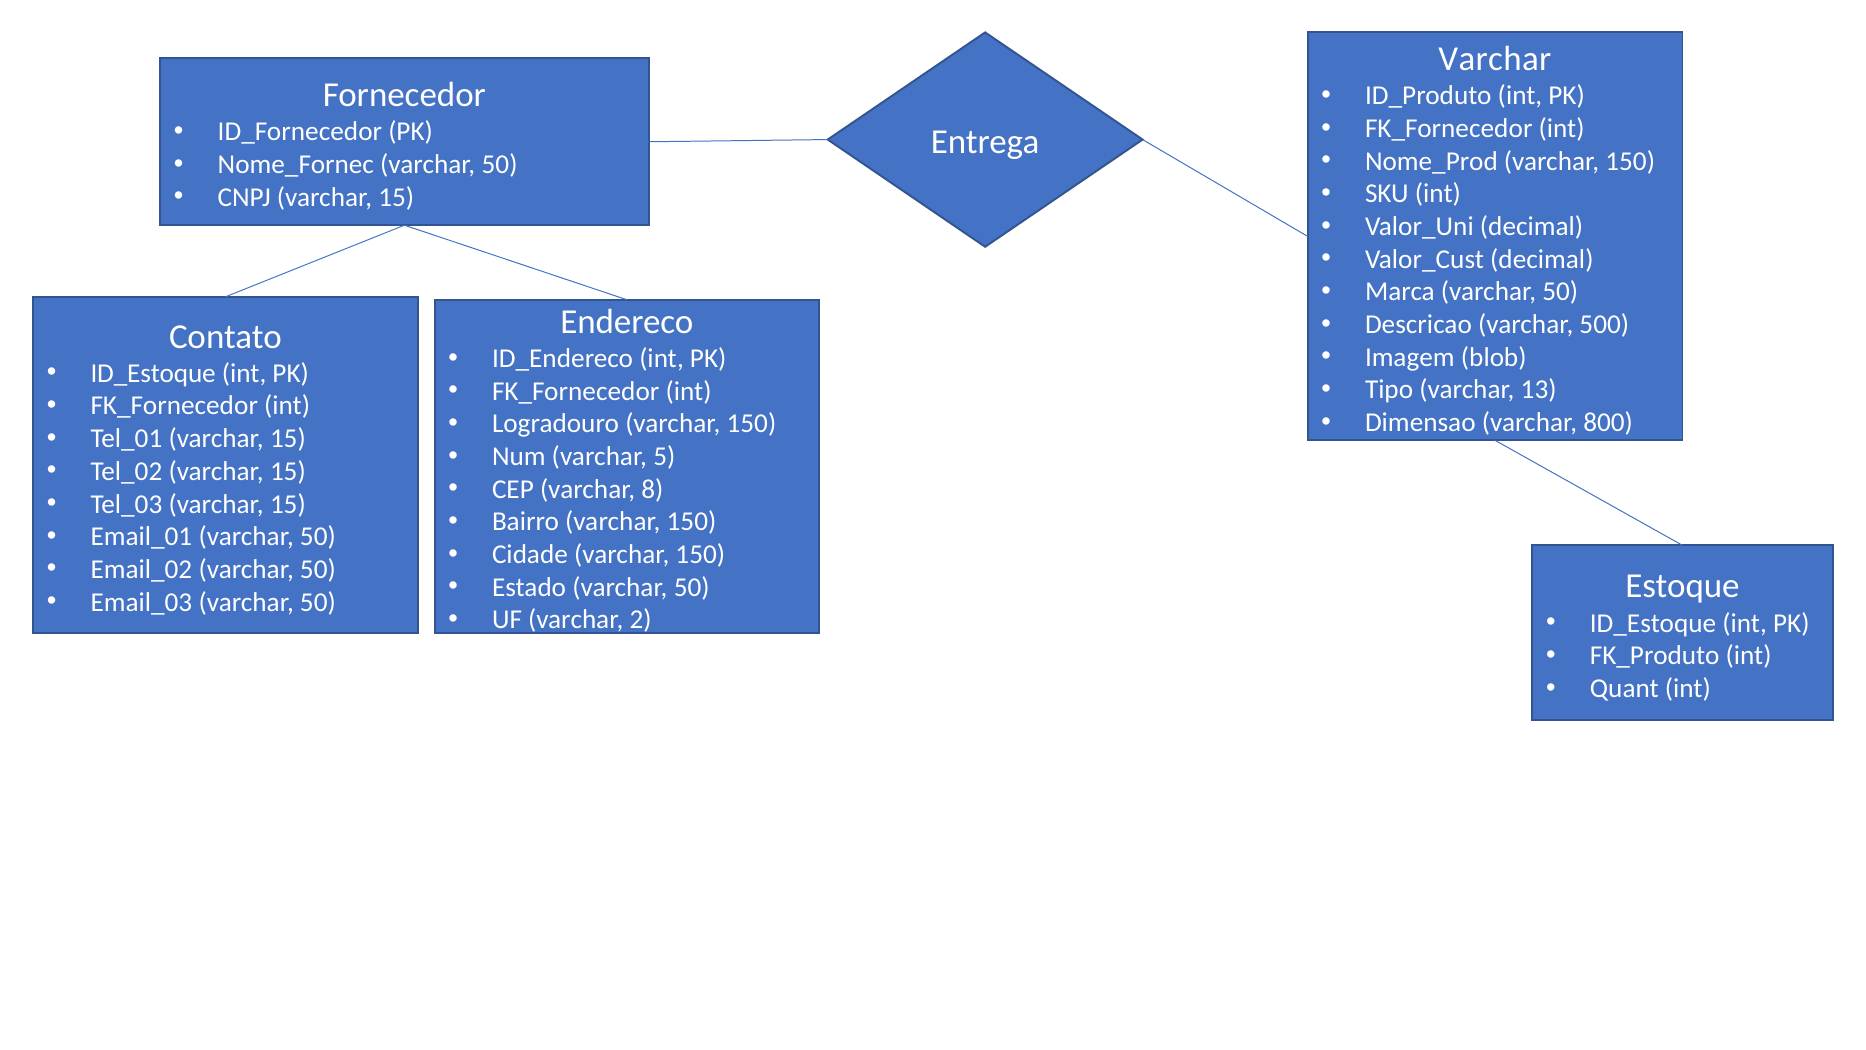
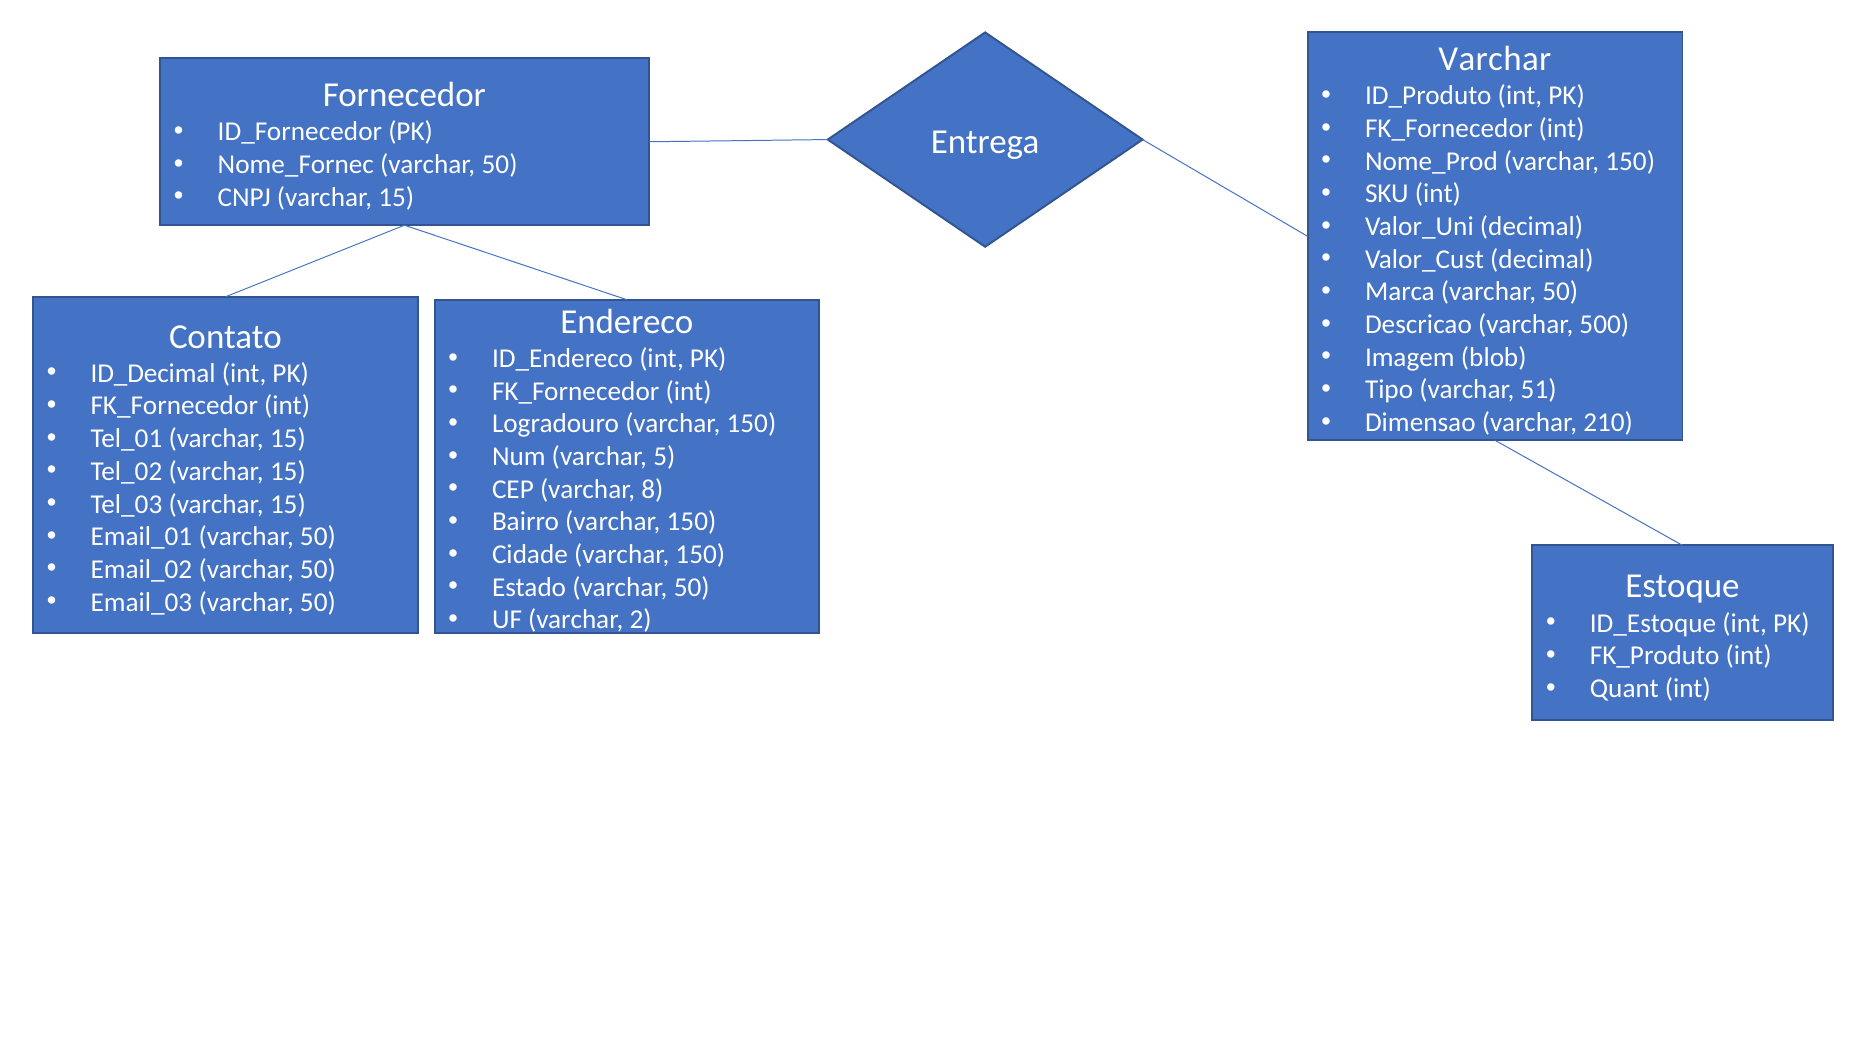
ID_Estoque at (153, 373): ID_Estoque -> ID_Decimal
13: 13 -> 51
800: 800 -> 210
